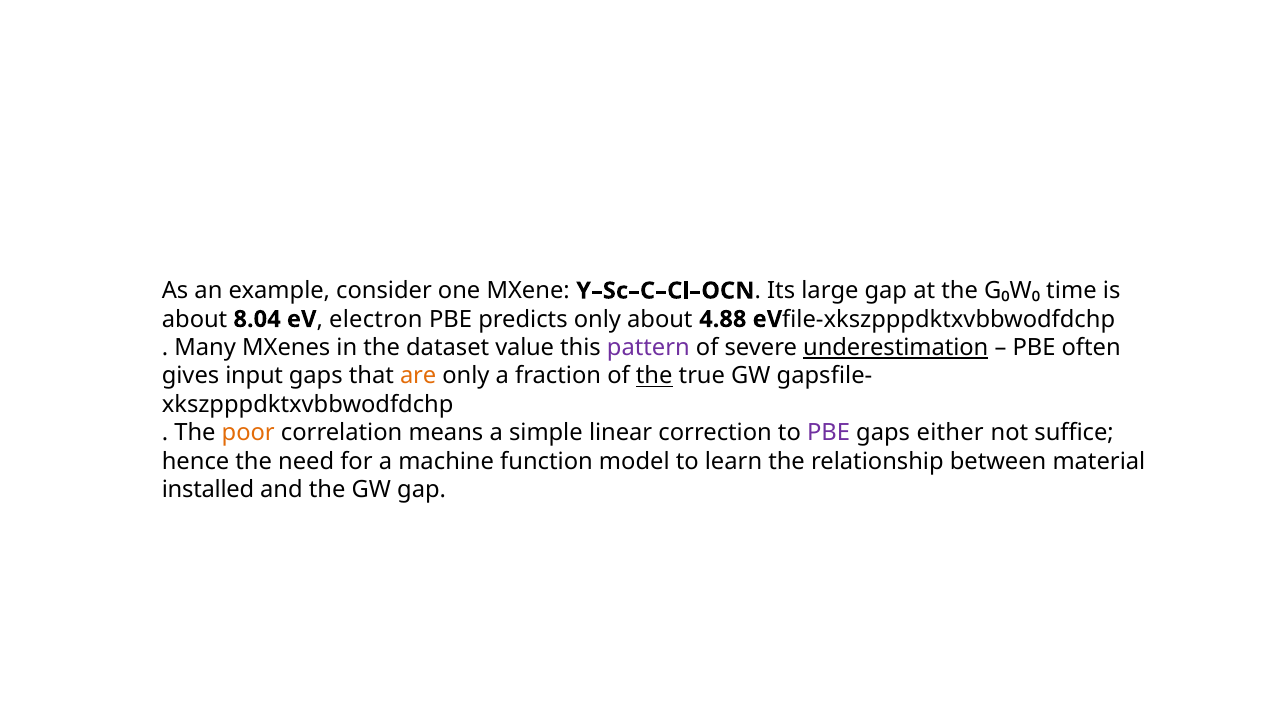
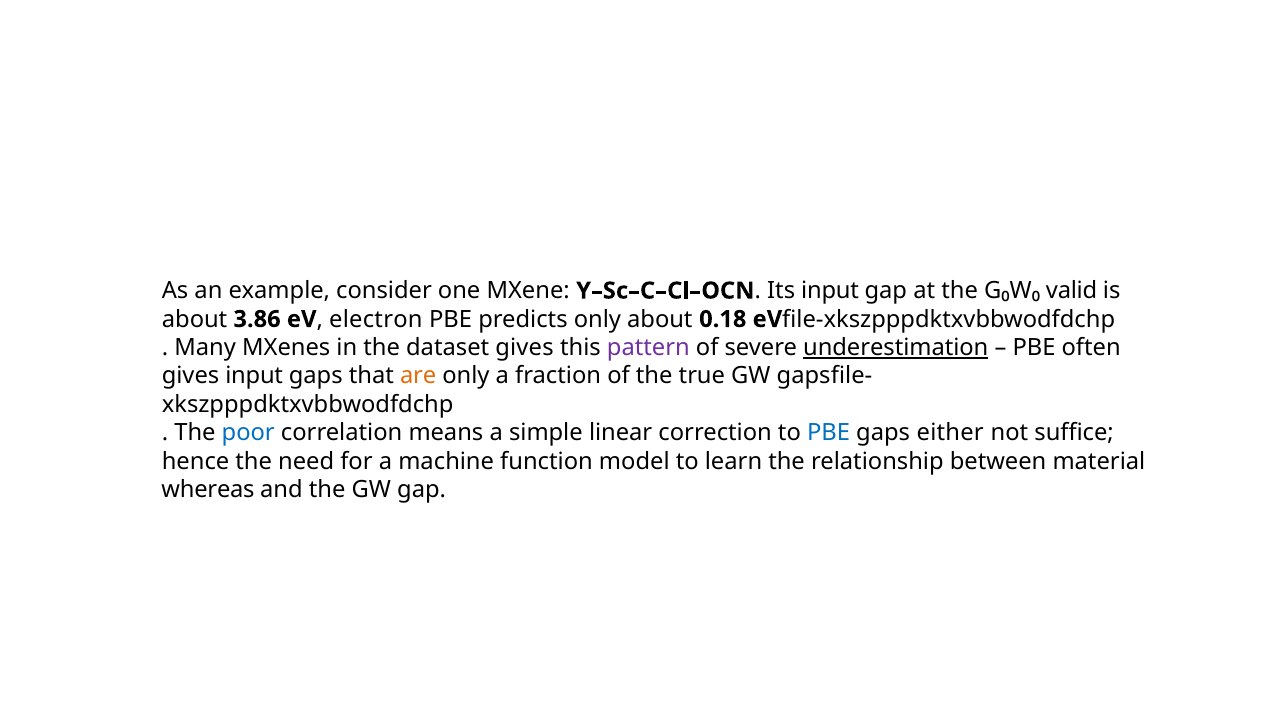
Its large: large -> input
time: time -> valid
8.04: 8.04 -> 3.86
4.88: 4.88 -> 0.18
dataset value: value -> gives
the at (654, 376) underline: present -> none
poor colour: orange -> blue
PBE at (829, 433) colour: purple -> blue
installed: installed -> whereas
